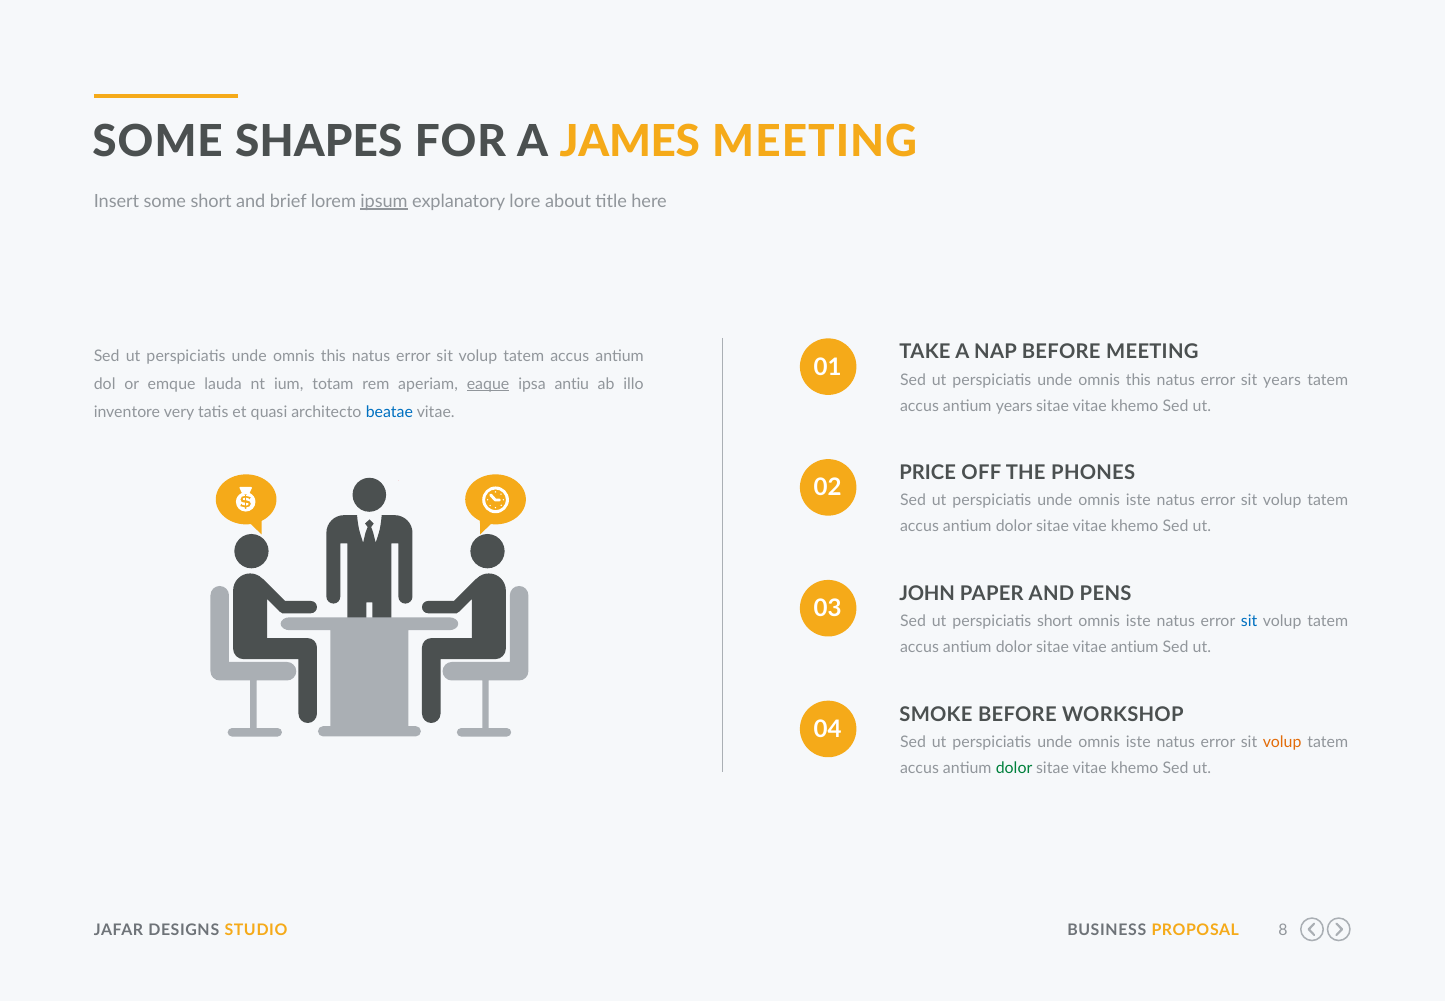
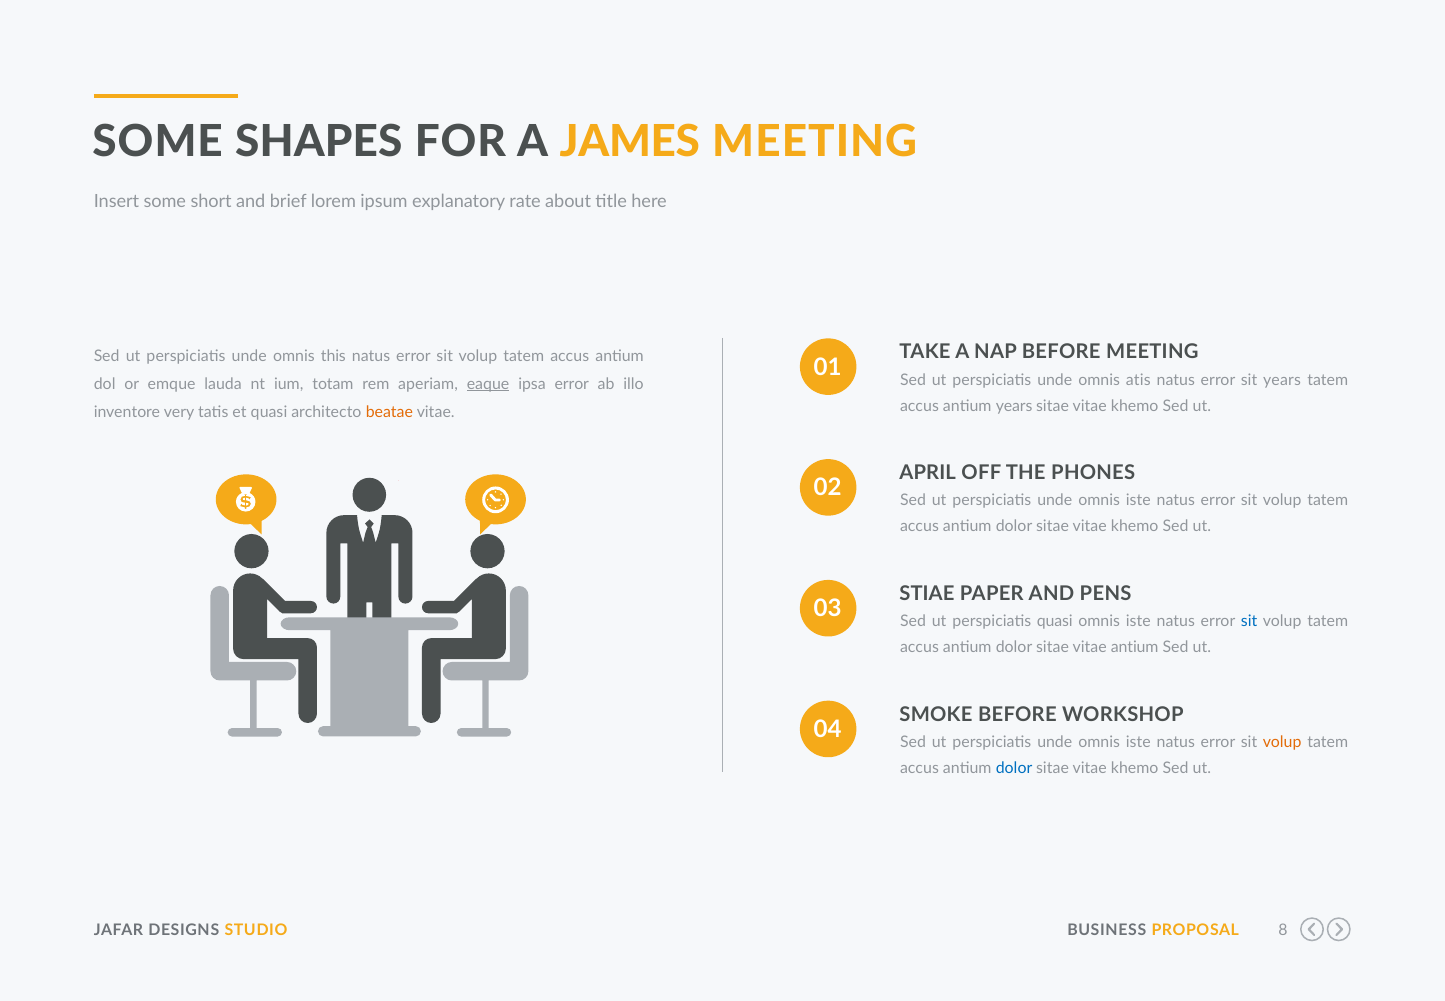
ipsum underline: present -> none
lore: lore -> rate
this at (1138, 380): this -> atis
ipsa antiu: antiu -> error
beatae colour: blue -> orange
PRICE: PRICE -> APRIL
JOHN: JOHN -> STIAE
perspiciatis short: short -> quasi
dolor at (1014, 768) colour: green -> blue
